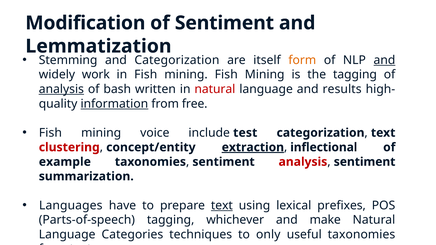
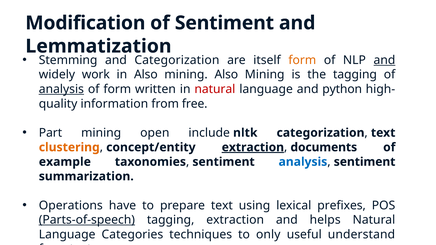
in Fish: Fish -> Also
mining Fish: Fish -> Also
of bash: bash -> form
results: results -> python
information underline: present -> none
Fish at (50, 133): Fish -> Part
voice: voice -> open
test: test -> nltk
clustering colour: red -> orange
inflectional: inflectional -> documents
analysis at (303, 162) colour: red -> blue
Languages: Languages -> Operations
text at (222, 206) underline: present -> none
Parts-of-speech underline: none -> present
tagging whichever: whichever -> extraction
make: make -> helps
useful taxonomies: taxonomies -> understand
